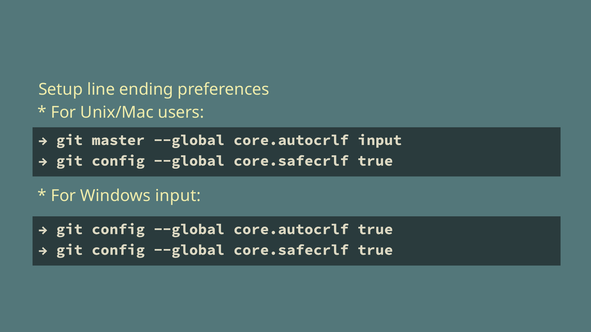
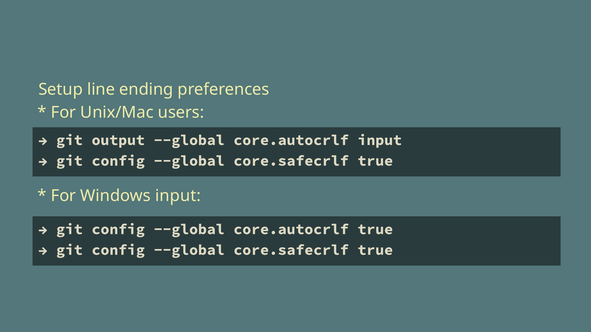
master: master -> output
